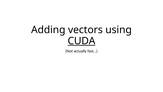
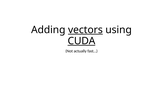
vectors underline: none -> present
